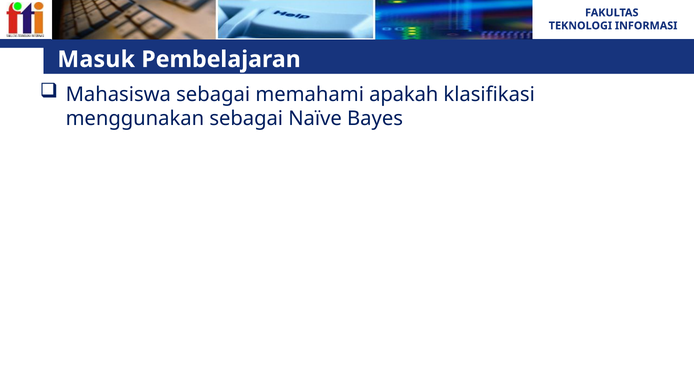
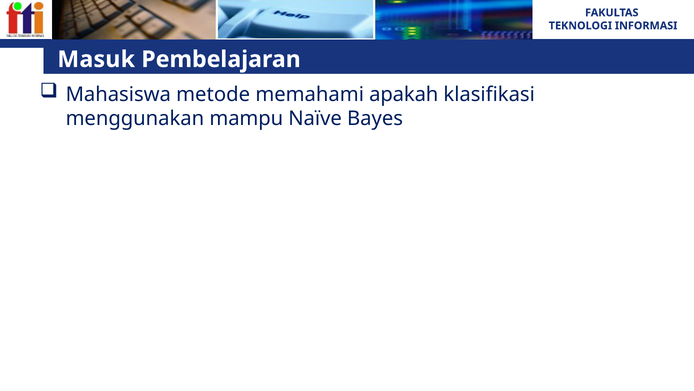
Mahasiswa sebagai: sebagai -> metode
menggunakan sebagai: sebagai -> mampu
